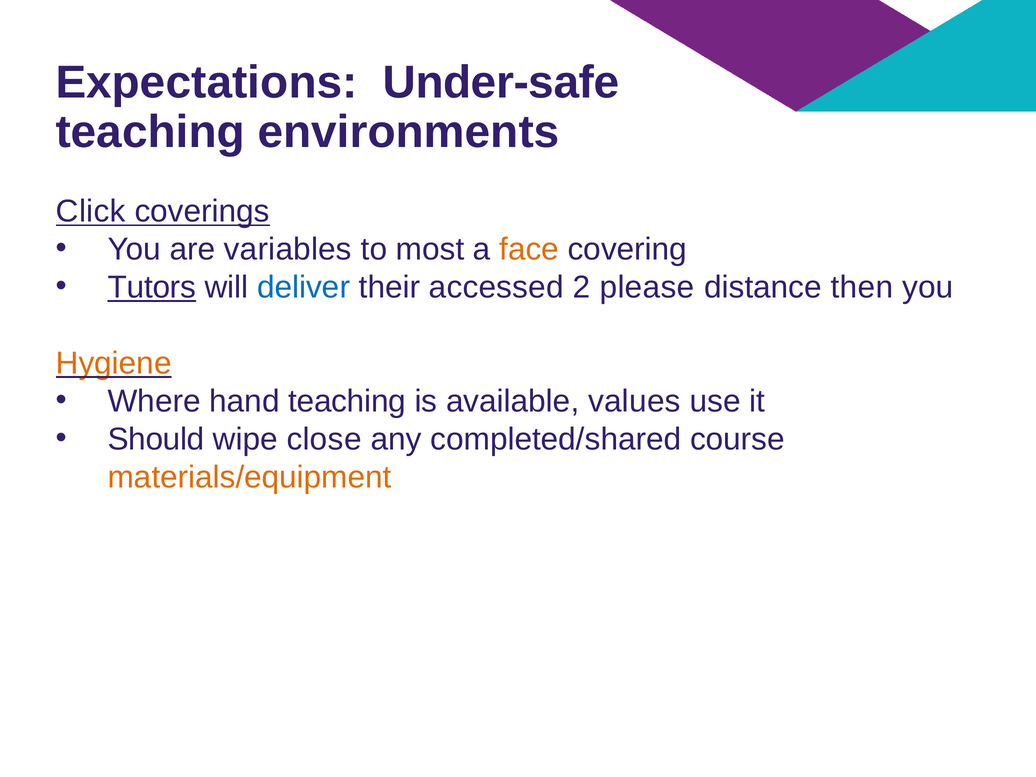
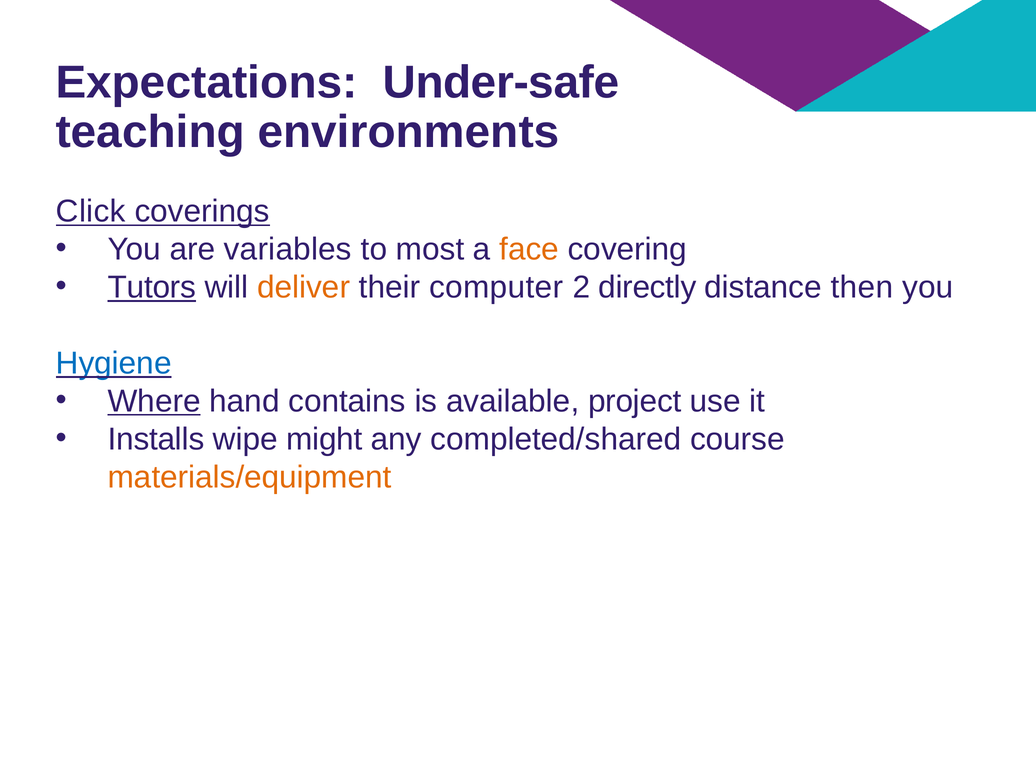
deliver colour: blue -> orange
accessed: accessed -> computer
please: please -> directly
Hygiene colour: orange -> blue
Where underline: none -> present
hand teaching: teaching -> contains
values: values -> project
Should: Should -> Installs
close: close -> might
